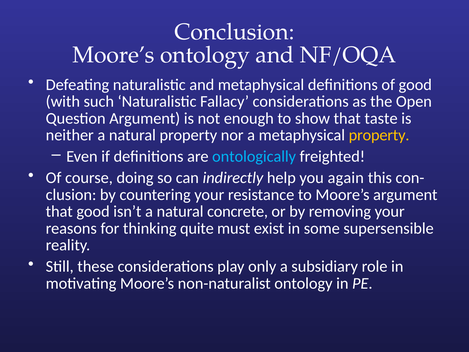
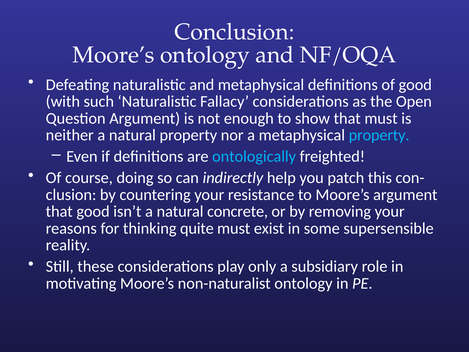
that taste: taste -> must
property at (379, 135) colour: yellow -> light blue
again: again -> patch
